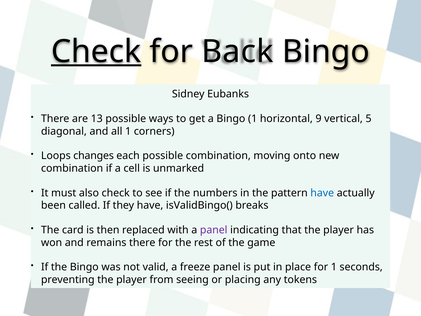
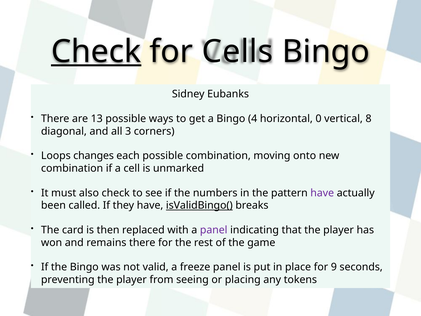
Back: Back -> Cells
Bingo 1: 1 -> 4
9: 9 -> 0
5: 5 -> 8
all 1: 1 -> 3
have at (322, 193) colour: blue -> purple
isValidBingo( underline: none -> present
for 1: 1 -> 9
